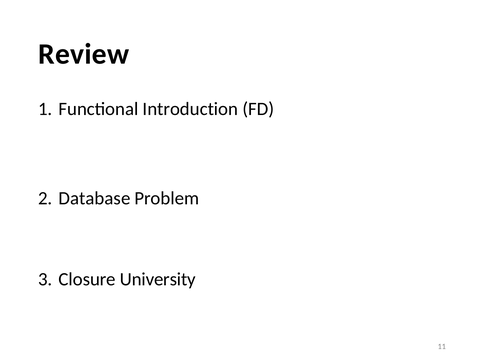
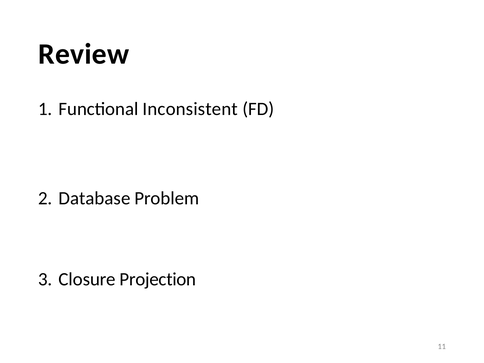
Introduction: Introduction -> Inconsistent
University: University -> Projection
